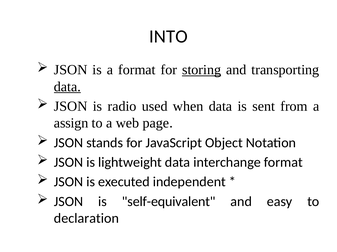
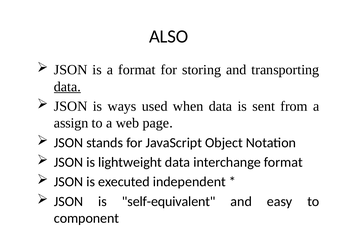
INTO: INTO -> ALSO
storing underline: present -> none
radio: radio -> ways
declaration: declaration -> component
